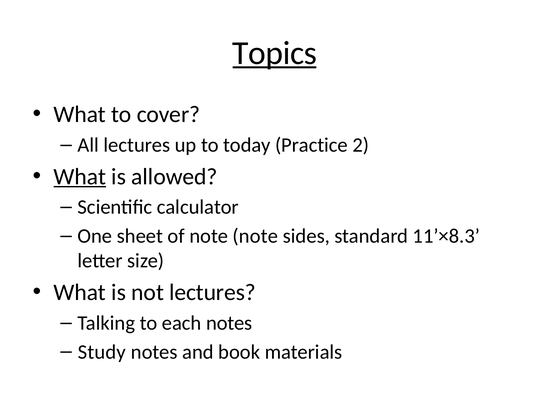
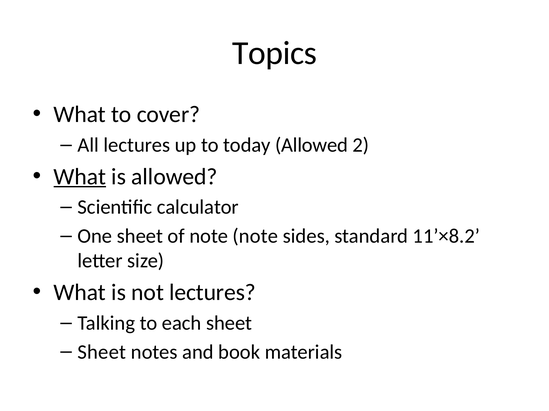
Topics underline: present -> none
today Practice: Practice -> Allowed
11’×8.3: 11’×8.3 -> 11’×8.2
each notes: notes -> sheet
Study at (102, 353): Study -> Sheet
